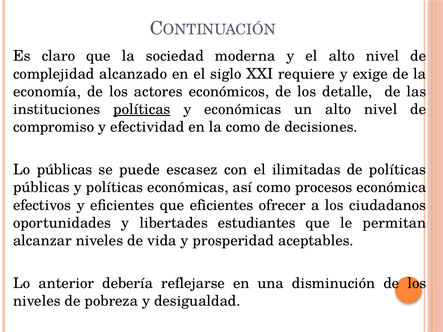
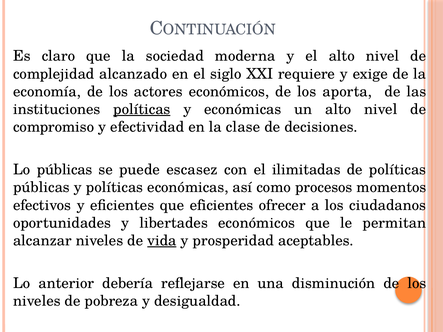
detalle: detalle -> aporta
la como: como -> clase
económica: económica -> momentos
libertades estudiantes: estudiantes -> económicos
vida underline: none -> present
